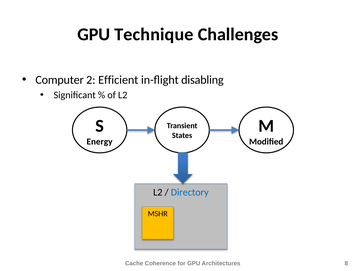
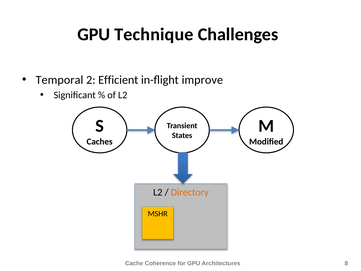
Computer: Computer -> Temporal
disabling: disabling -> improve
Energy: Energy -> Caches
Directory colour: blue -> orange
